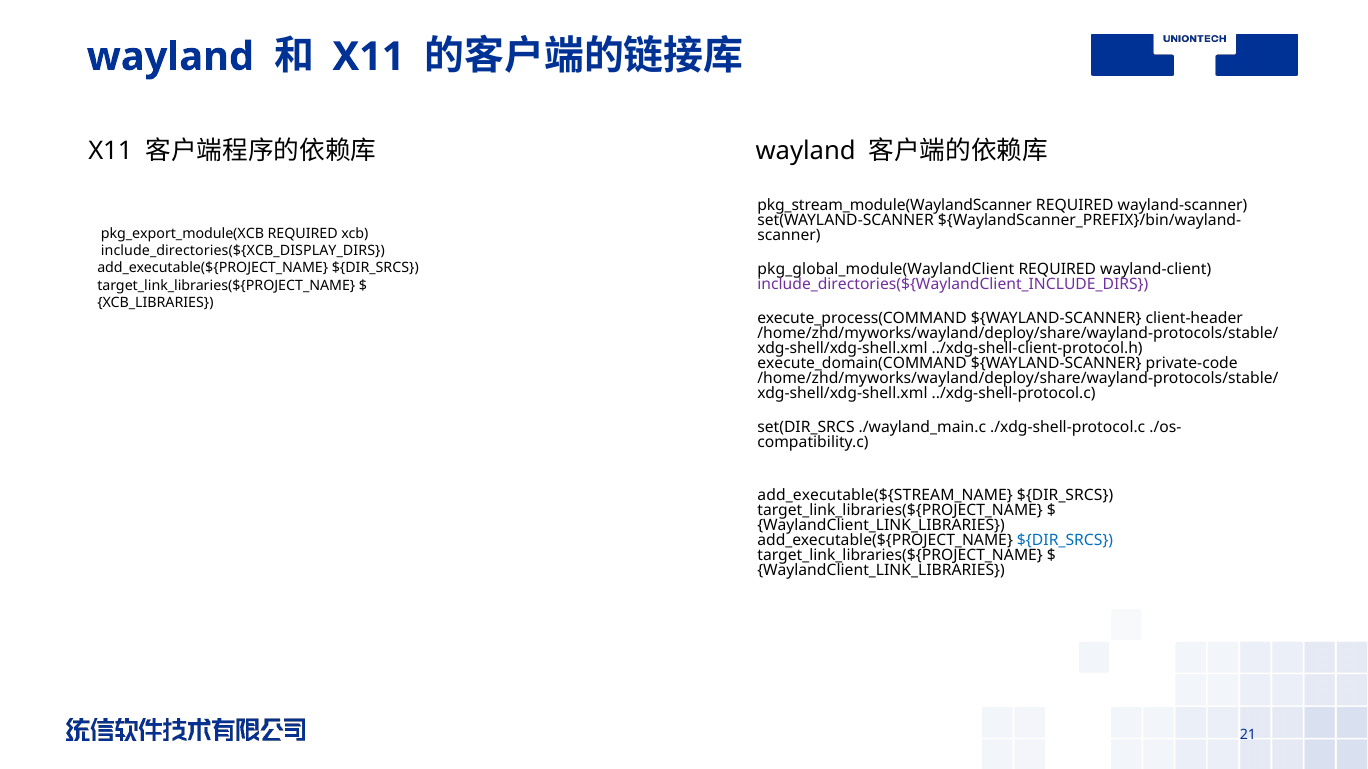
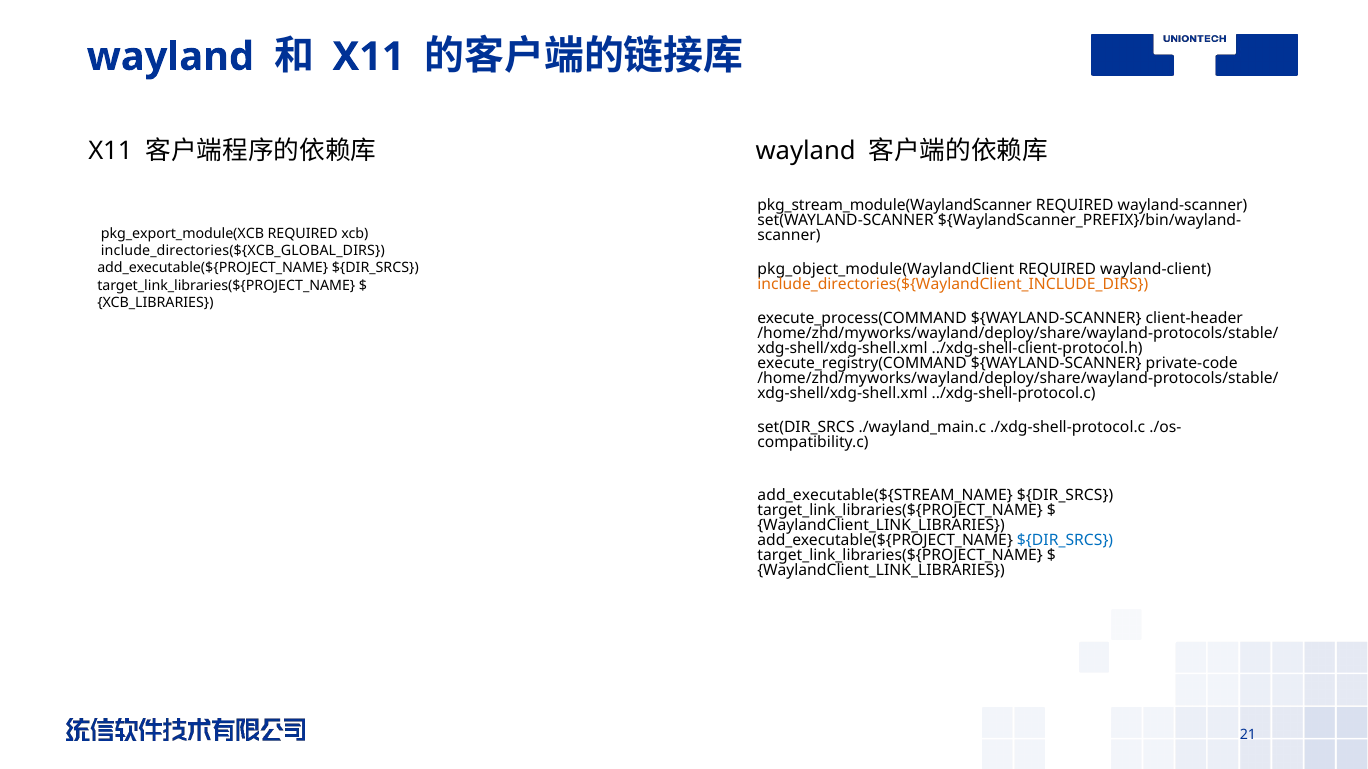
include_directories(${XCB_DISPLAY_DIRS: include_directories(${XCB_DISPLAY_DIRS -> include_directories(${XCB_GLOBAL_DIRS
pkg_global_module(WaylandClient: pkg_global_module(WaylandClient -> pkg_object_module(WaylandClient
include_directories(${WaylandClient_INCLUDE_DIRS colour: purple -> orange
execute_domain(COMMAND: execute_domain(COMMAND -> execute_registry(COMMAND
